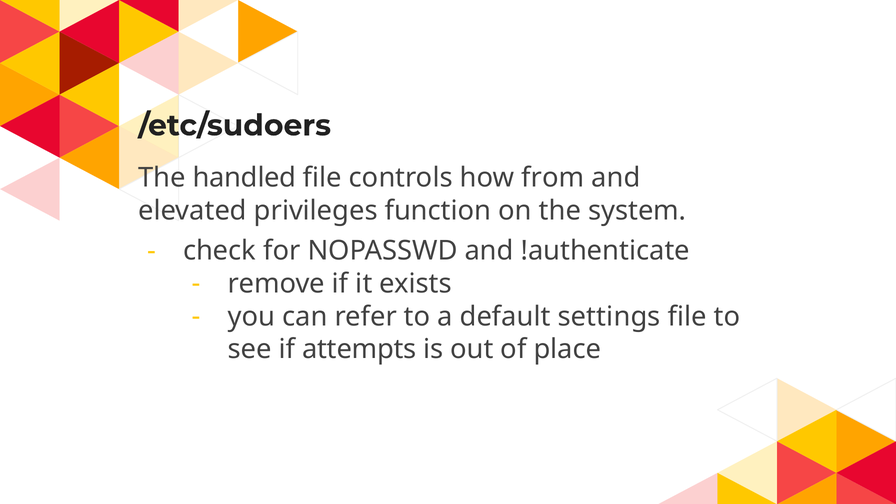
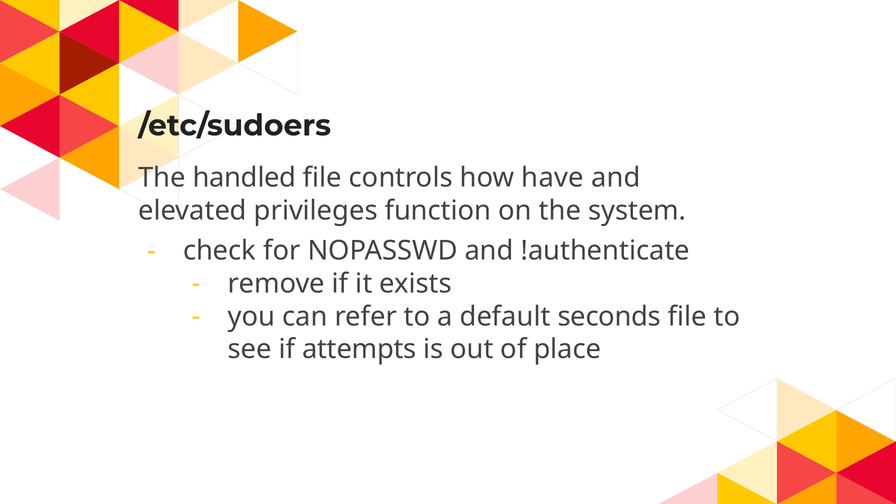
from: from -> have
settings: settings -> seconds
